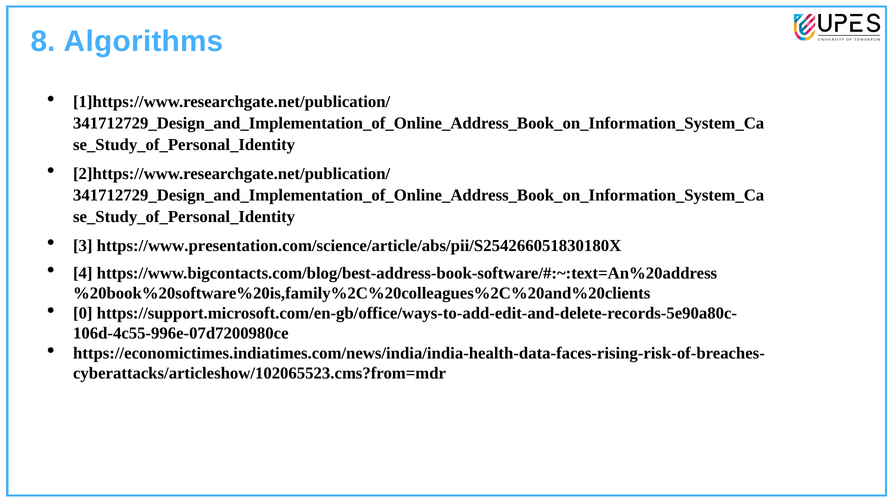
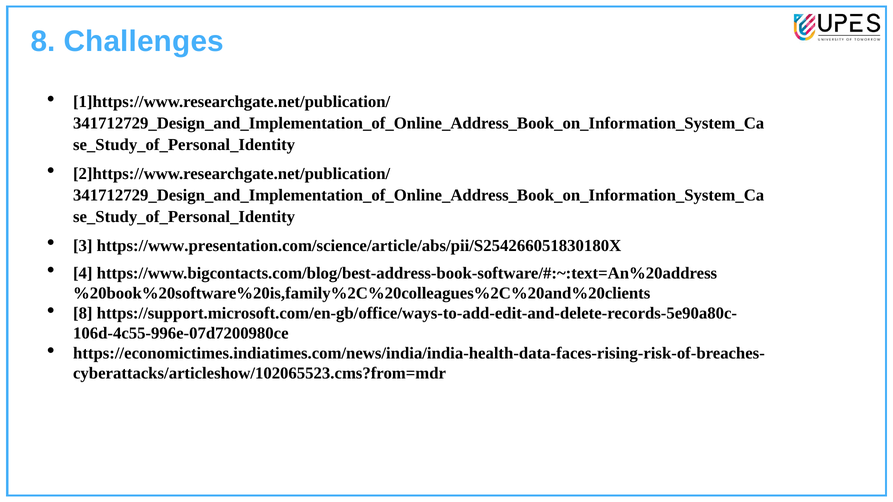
Algorithms: Algorithms -> Challenges
0 at (83, 313): 0 -> 8
